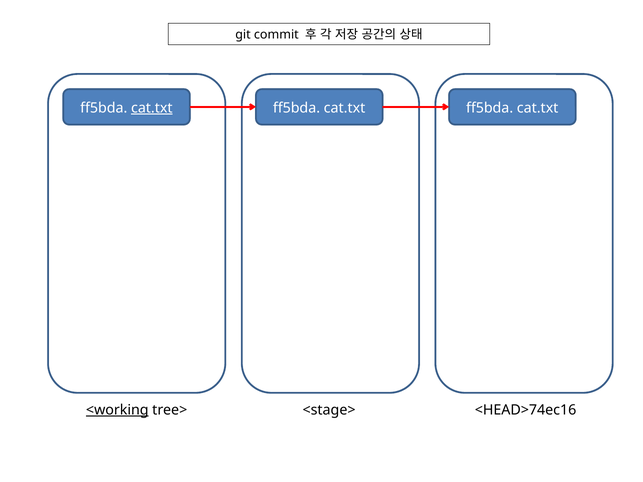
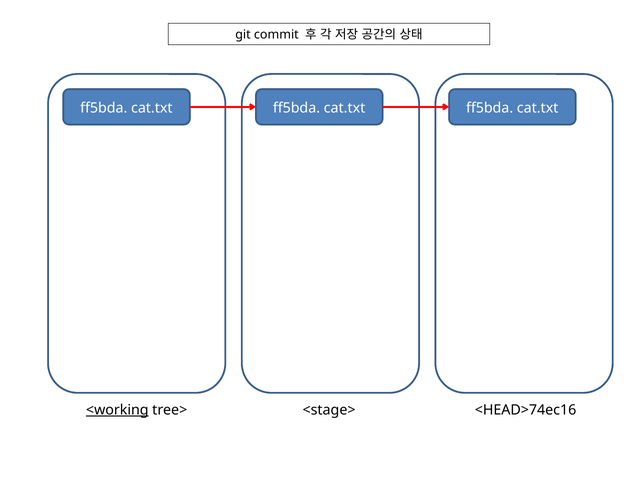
cat.txt at (152, 108) underline: present -> none
